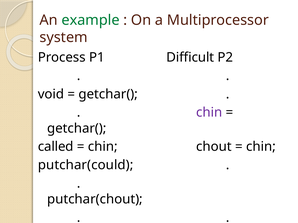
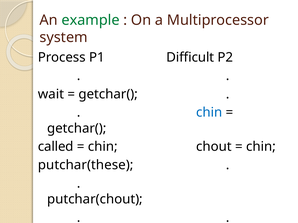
void: void -> wait
chin at (209, 113) colour: purple -> blue
putchar(could: putchar(could -> putchar(these
